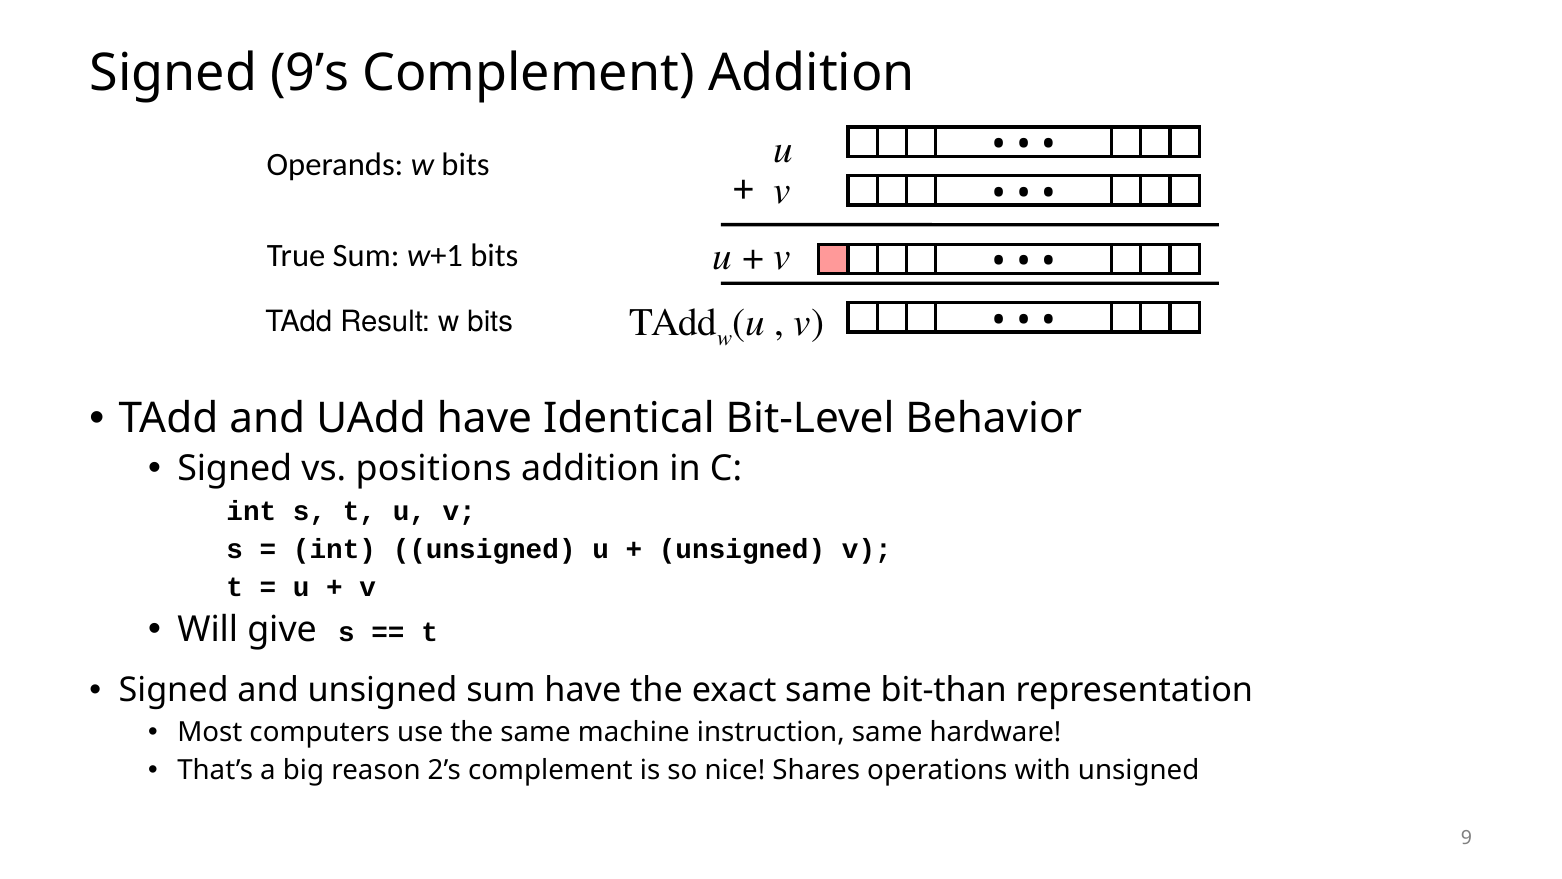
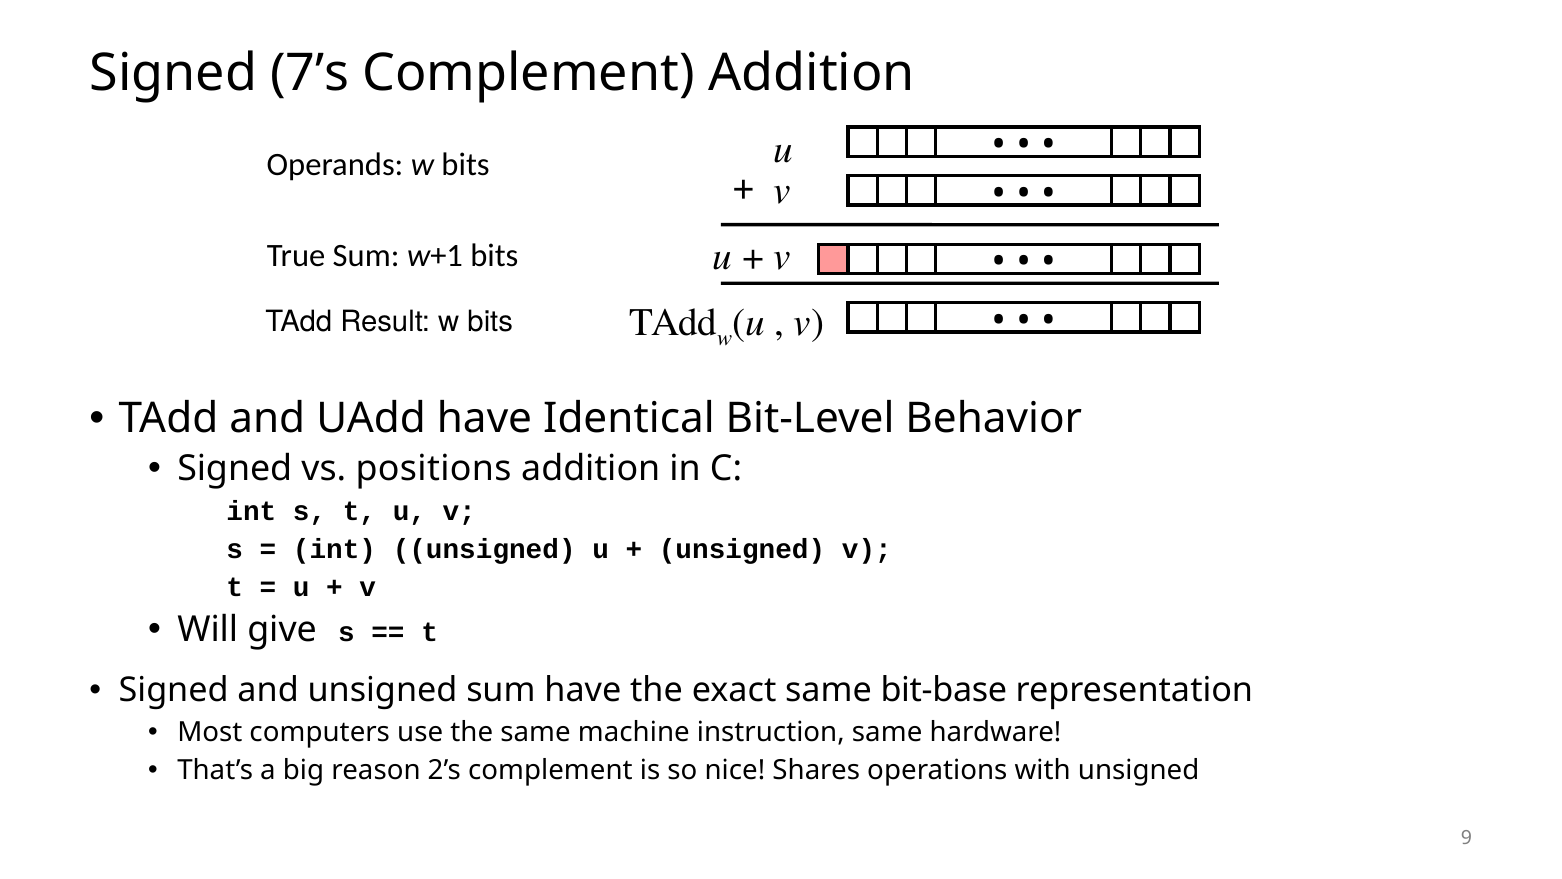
9’s: 9’s -> 7’s
bit-than: bit-than -> bit-base
